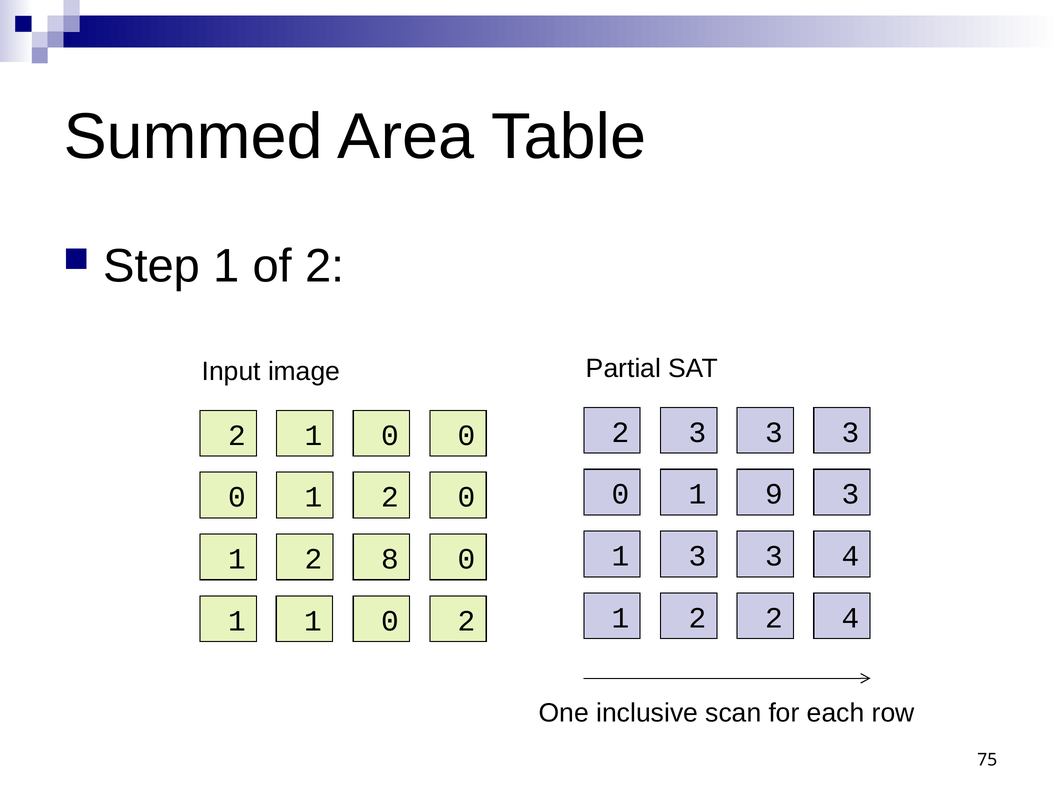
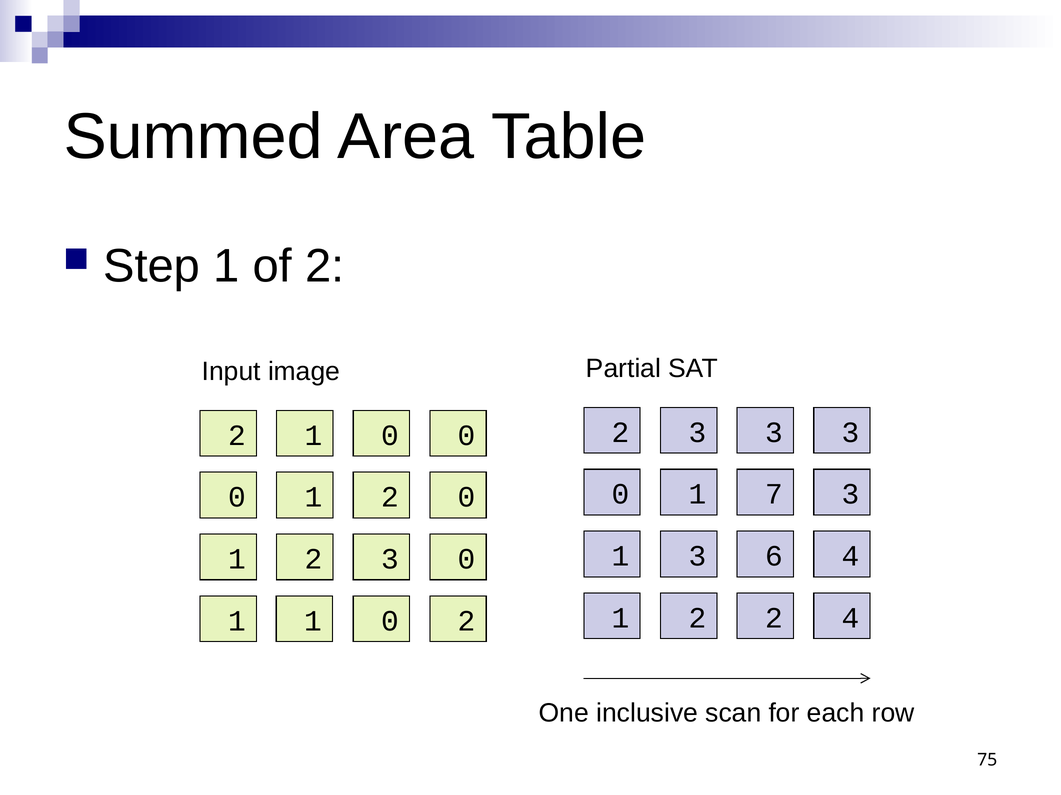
9: 9 -> 7
1 3 3: 3 -> 6
1 2 8: 8 -> 3
